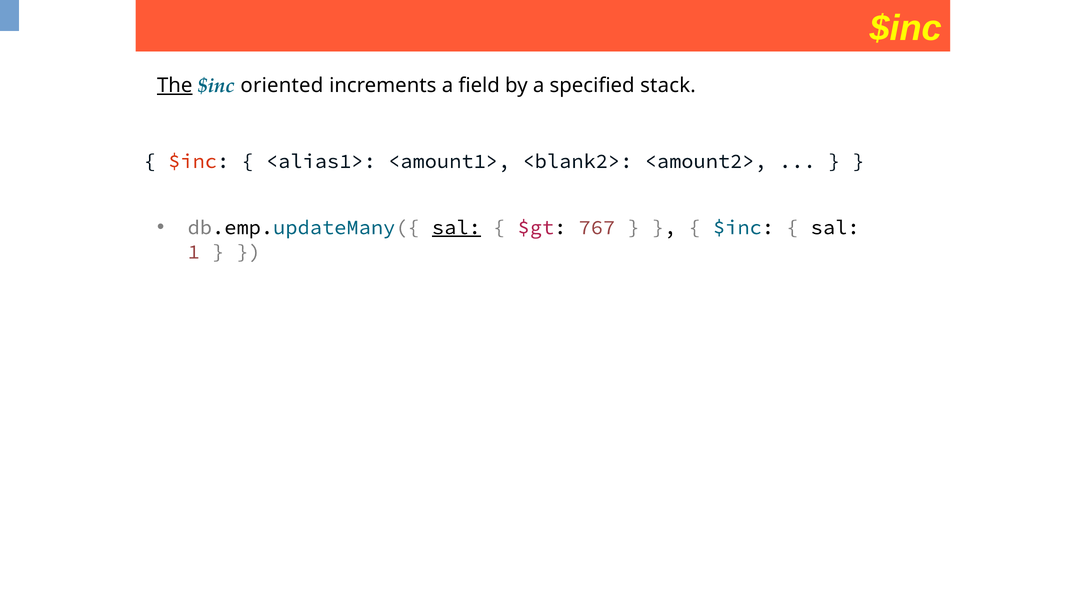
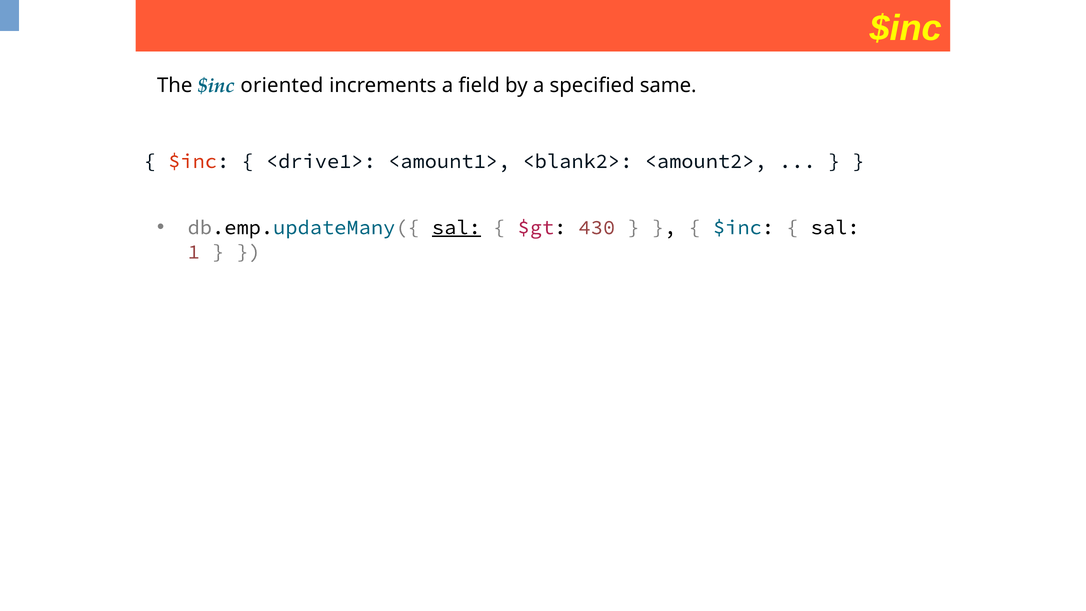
The underline: present -> none
stack: stack -> same
<alias1>: <alias1> -> <drive1>
767: 767 -> 430
